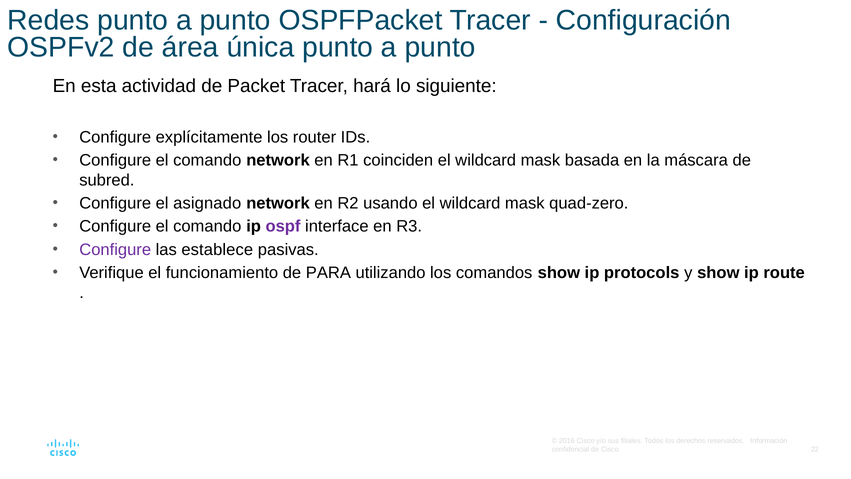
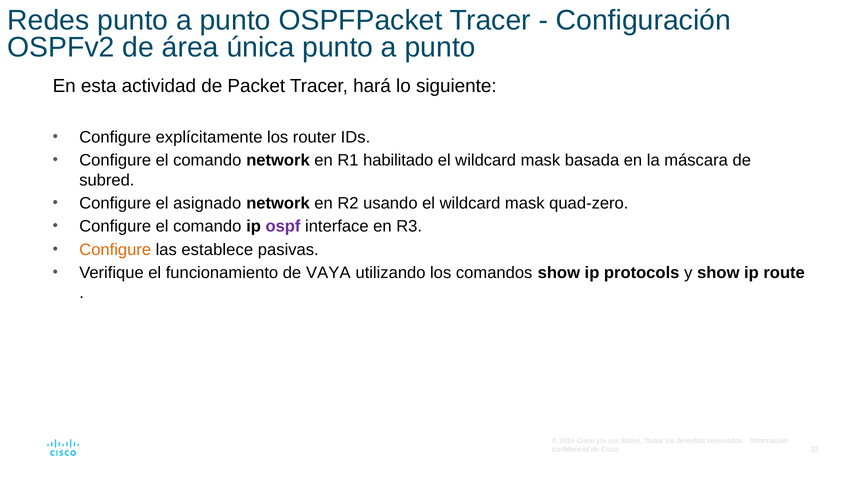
coinciden: coinciden -> habilitado
Configure at (115, 250) colour: purple -> orange
PARA: PARA -> VAYA
